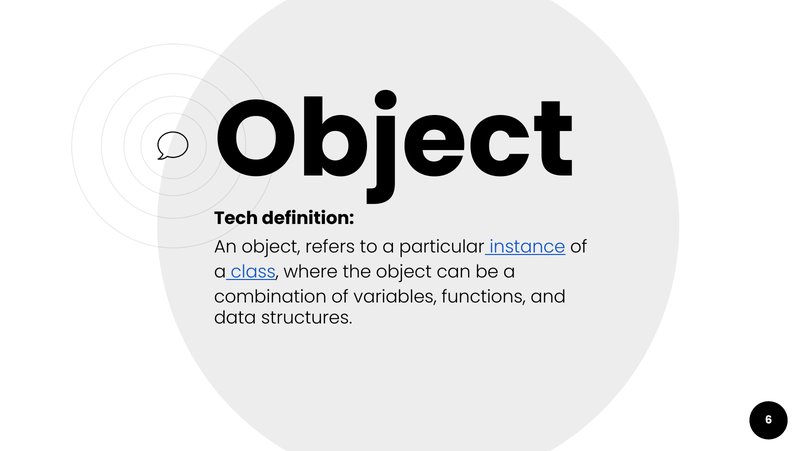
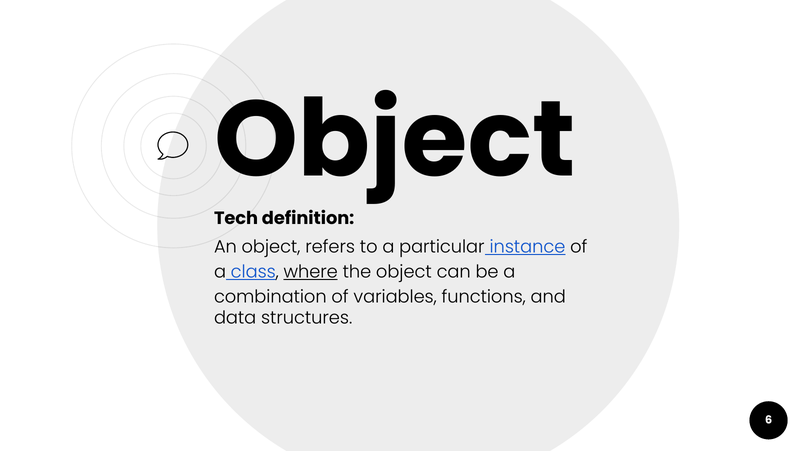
where underline: none -> present
